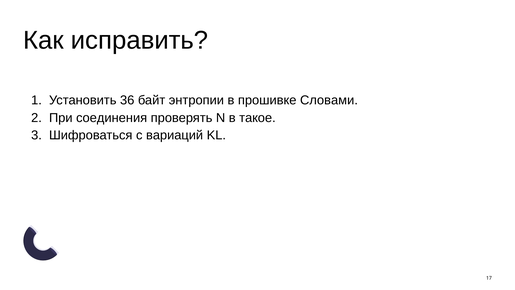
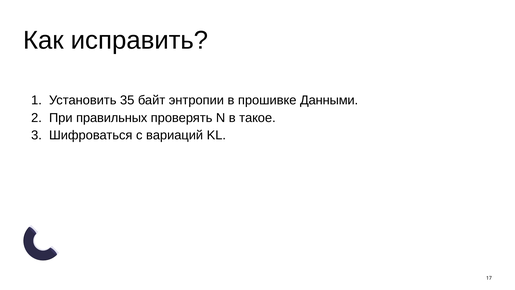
36: 36 -> 35
Словами: Словами -> Данными
соединения: соединения -> правильных
